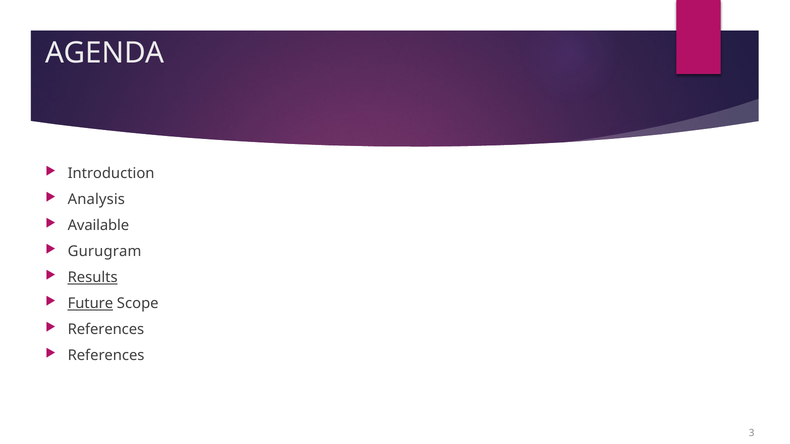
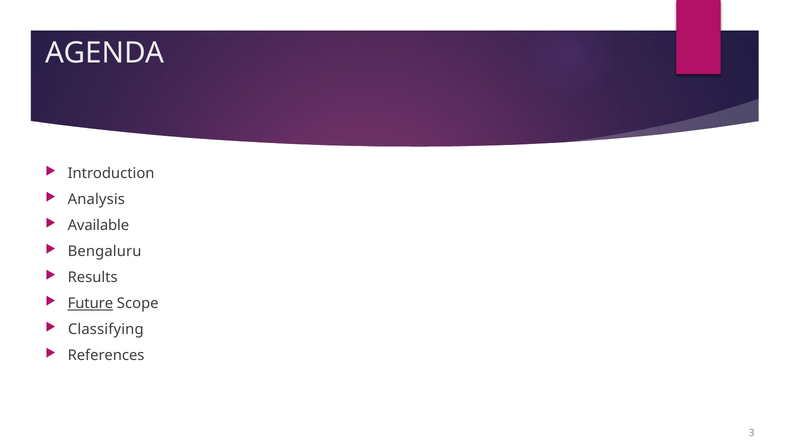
Gurugram: Gurugram -> Bengaluru
Results underline: present -> none
References at (106, 330): References -> Classifying
